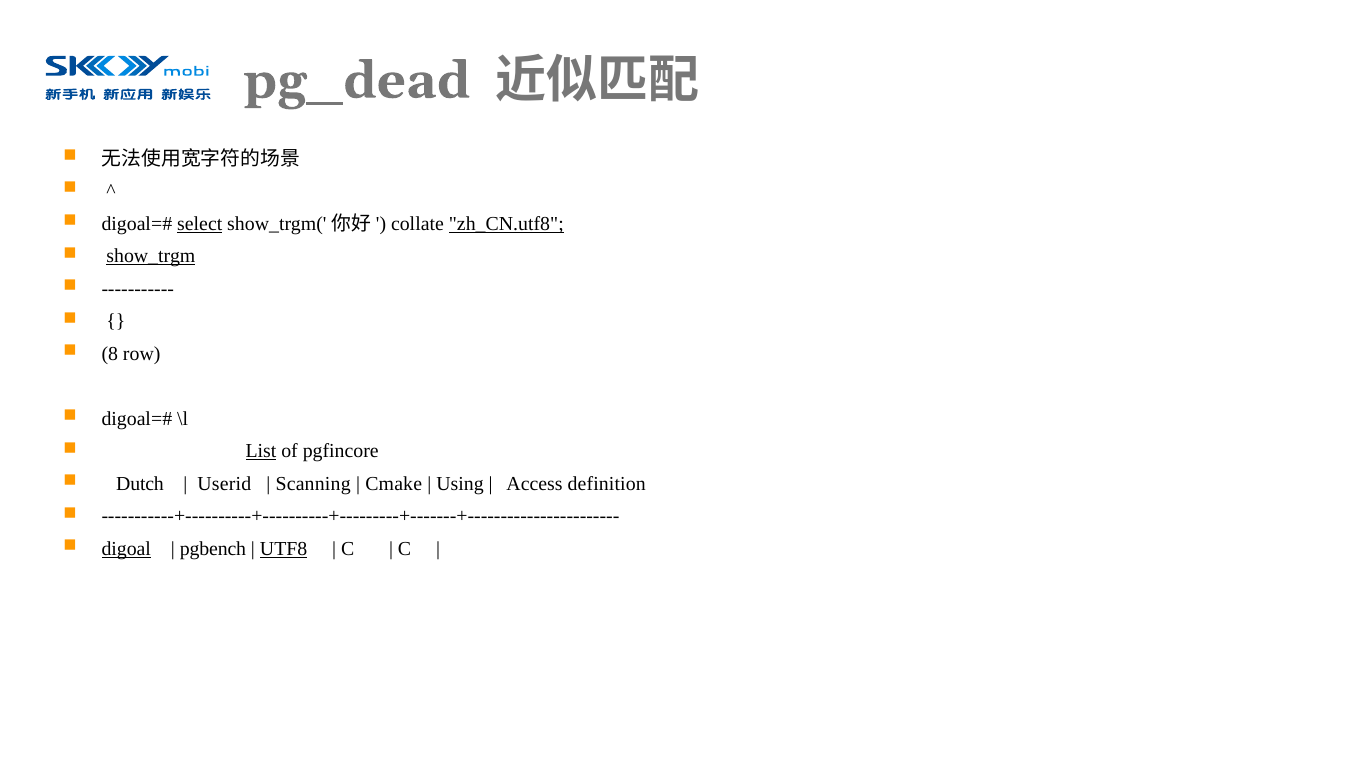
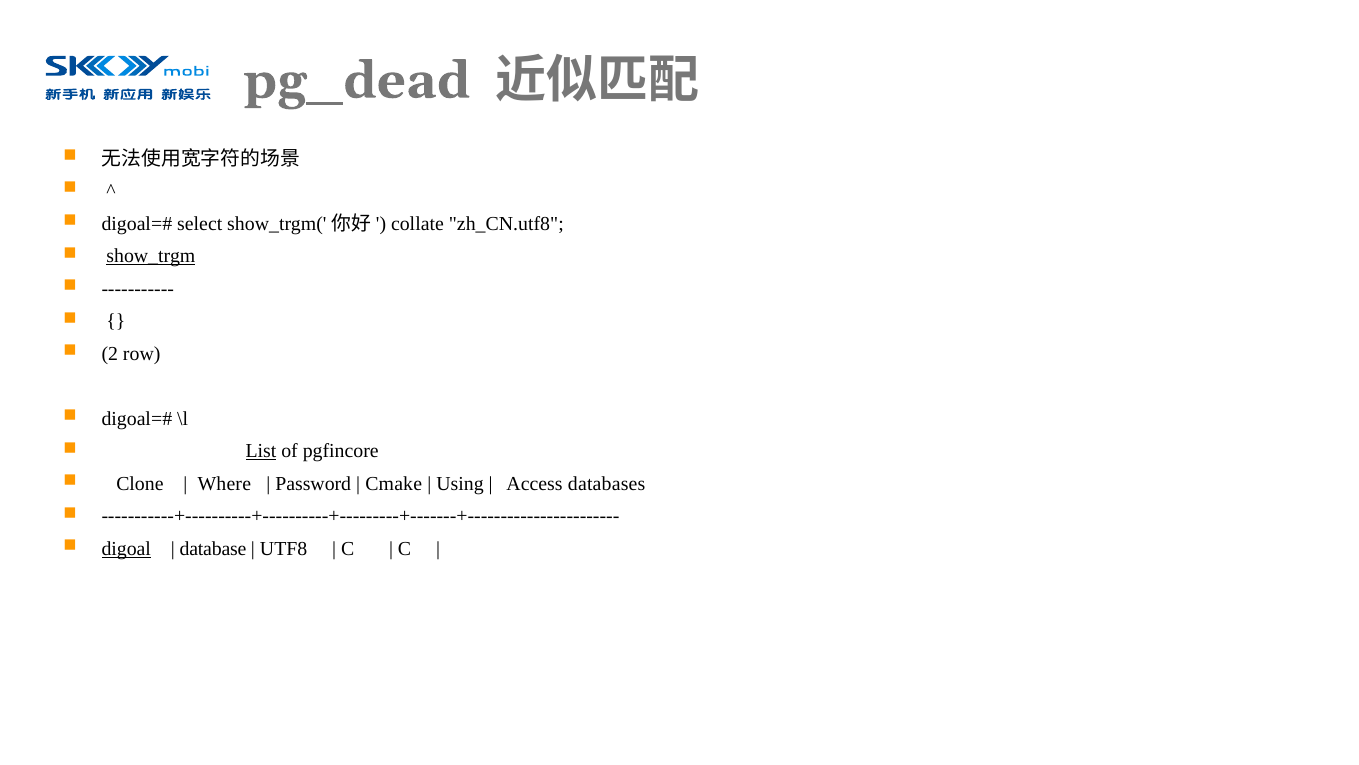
select underline: present -> none
zh_CN.utf8 underline: present -> none
8: 8 -> 2
Dutch: Dutch -> Clone
Userid: Userid -> Where
Scanning: Scanning -> Password
definition: definition -> databases
pgbench: pgbench -> database
UTF8 underline: present -> none
